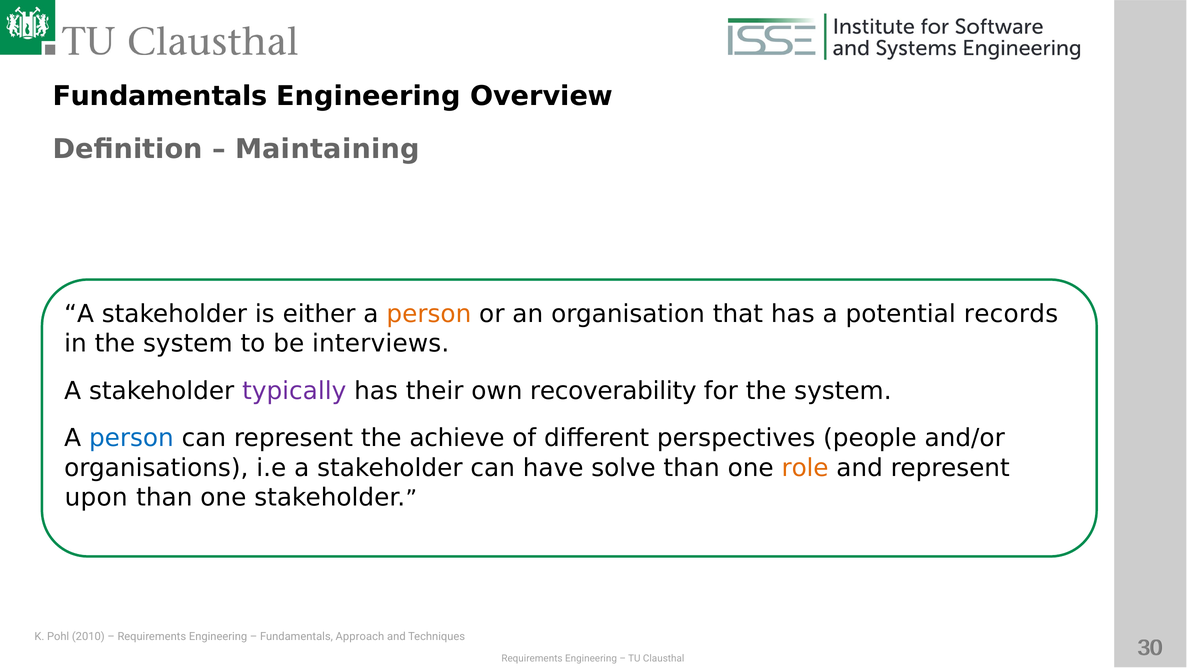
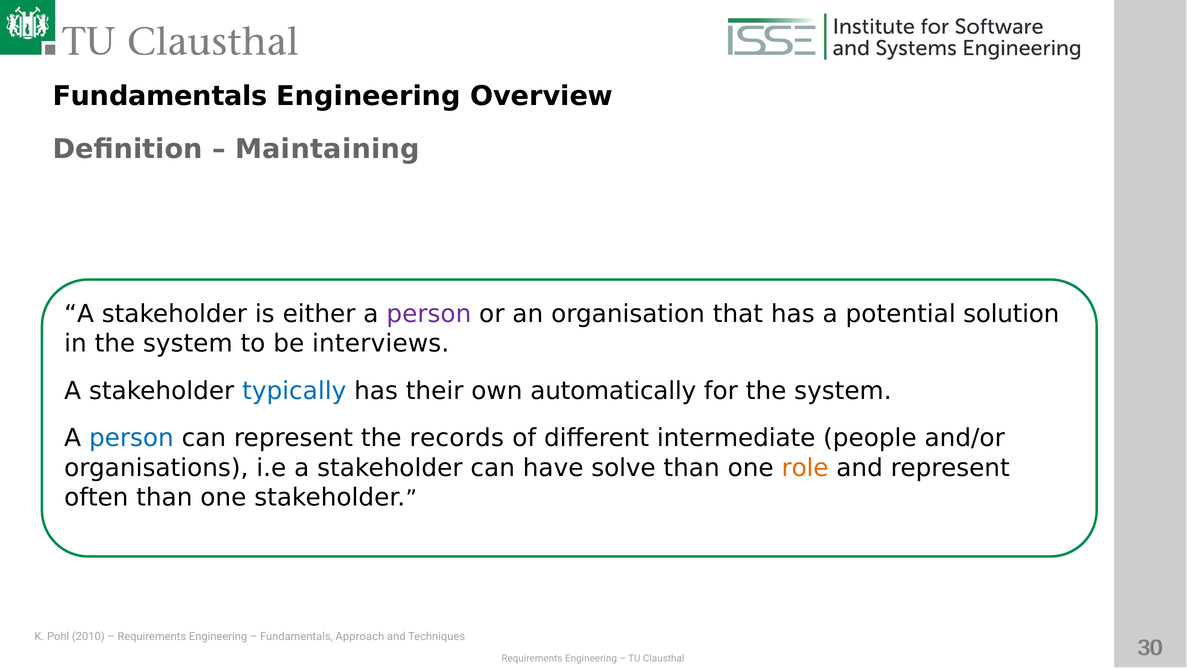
person at (429, 314) colour: orange -> purple
records: records -> solution
typically colour: purple -> blue
recoverability: recoverability -> automatically
achieve: achieve -> records
perspectives: perspectives -> intermediate
upon: upon -> often
